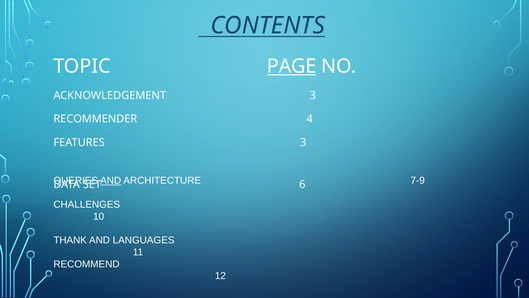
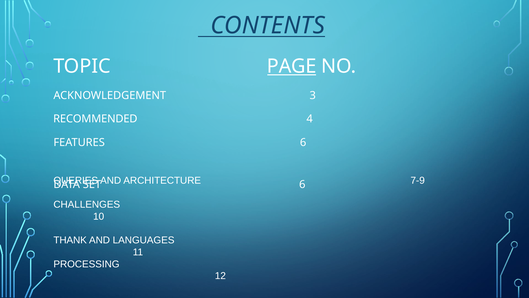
RECOMMENDER: RECOMMENDER -> RECOMMENDED
FEATURES 3: 3 -> 6
AND at (111, 180) underline: present -> none
RECOMMEND: RECOMMEND -> PROCESSING
